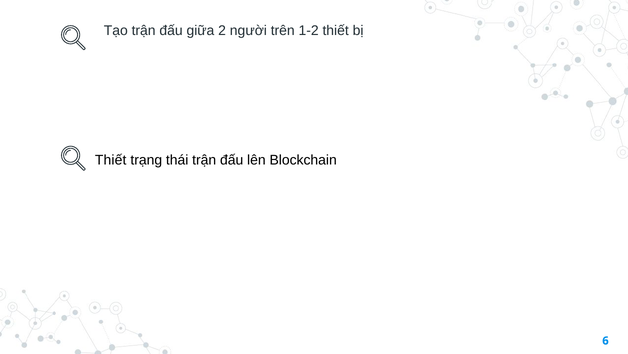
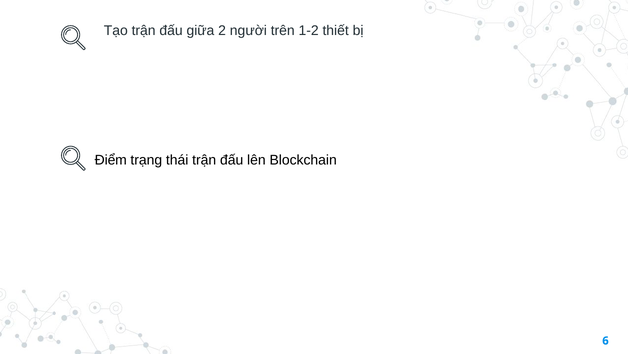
Thiết at (111, 160): Thiết -> Điểm
